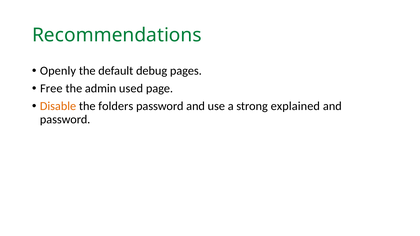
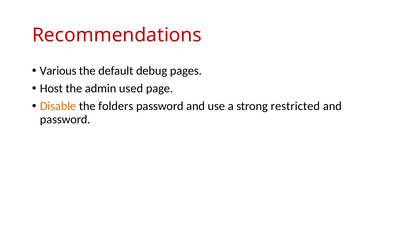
Recommendations colour: green -> red
Openly: Openly -> Various
Free: Free -> Host
explained: explained -> restricted
